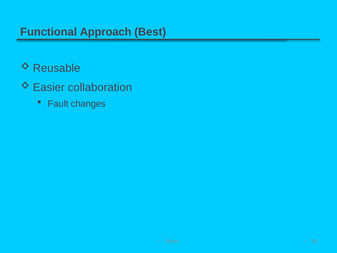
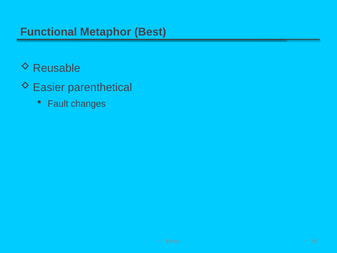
Approach: Approach -> Metaphor
collaboration: collaboration -> parenthetical
